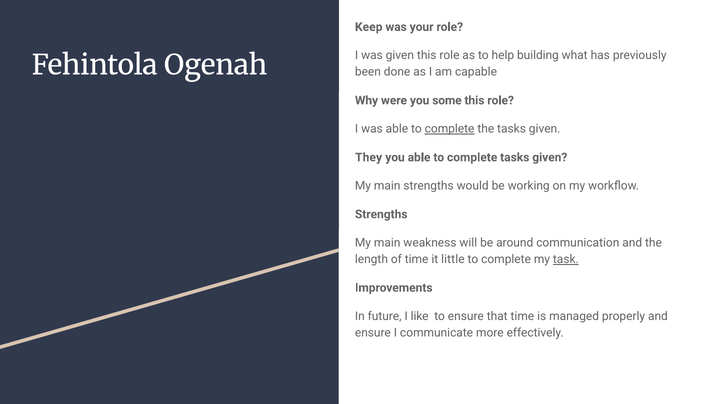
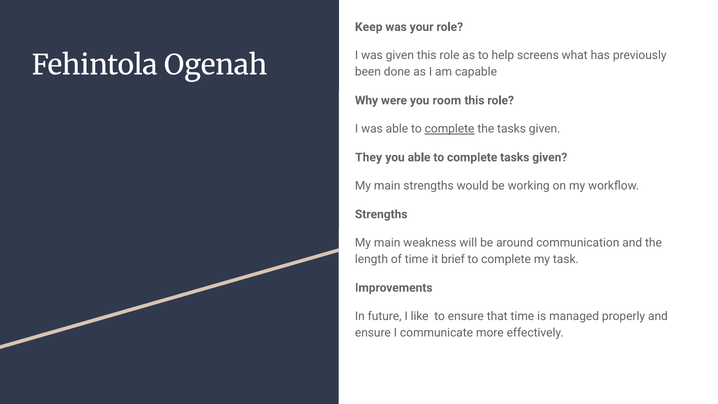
building: building -> screens
some: some -> room
little: little -> brief
task underline: present -> none
